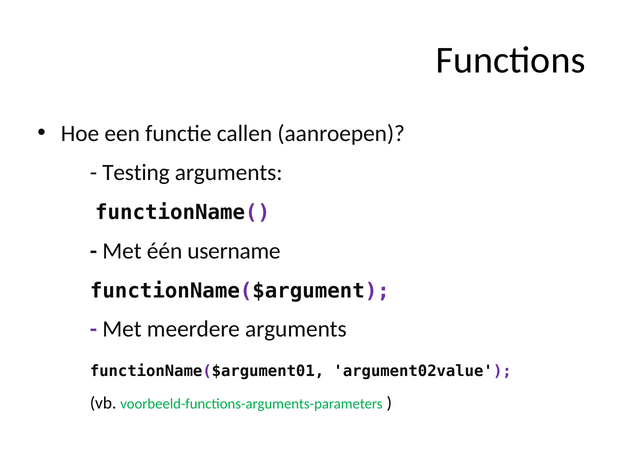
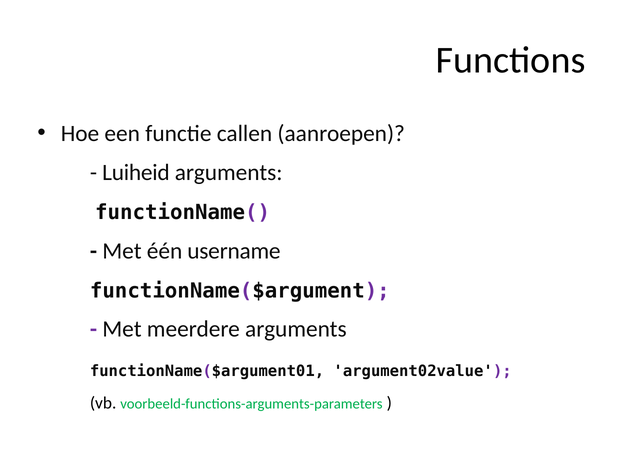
Testing: Testing -> Luiheid
